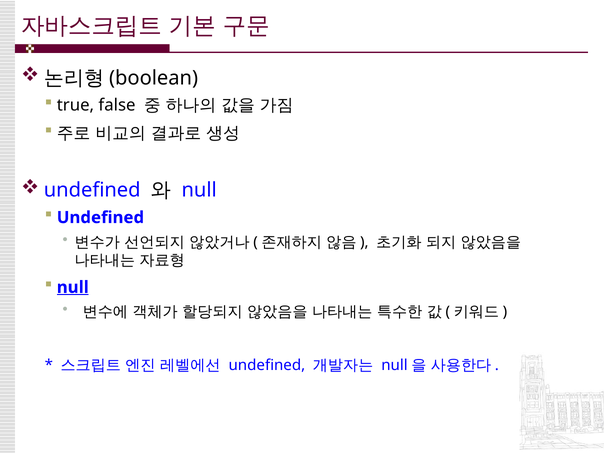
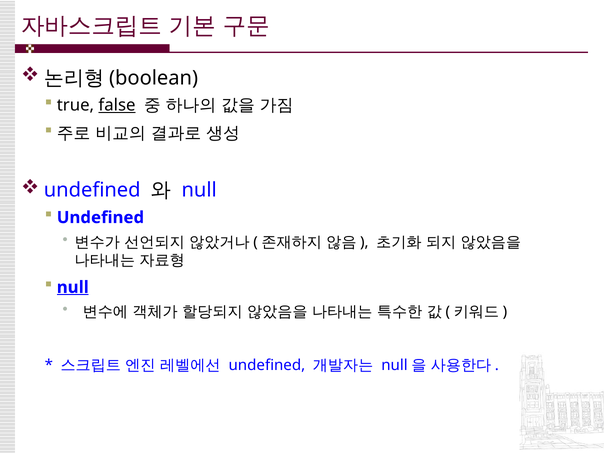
false underline: none -> present
